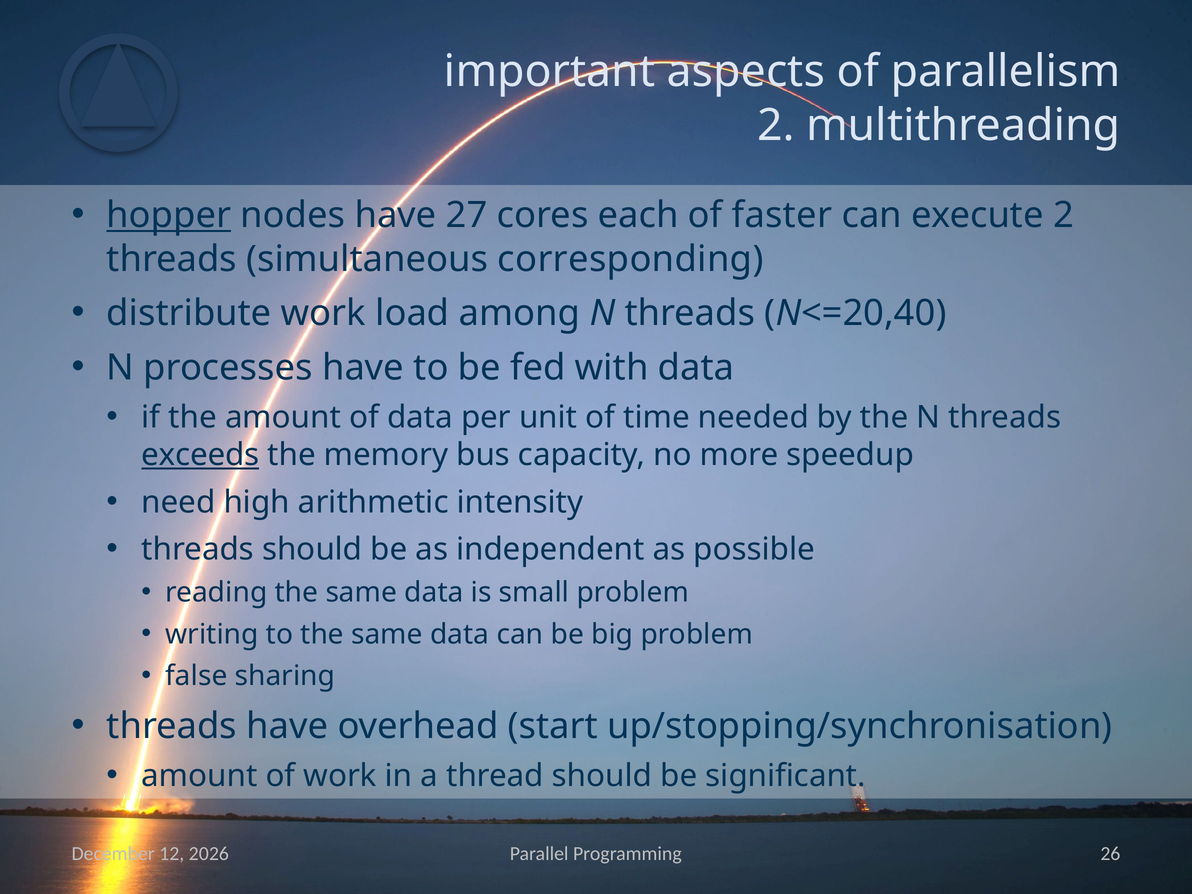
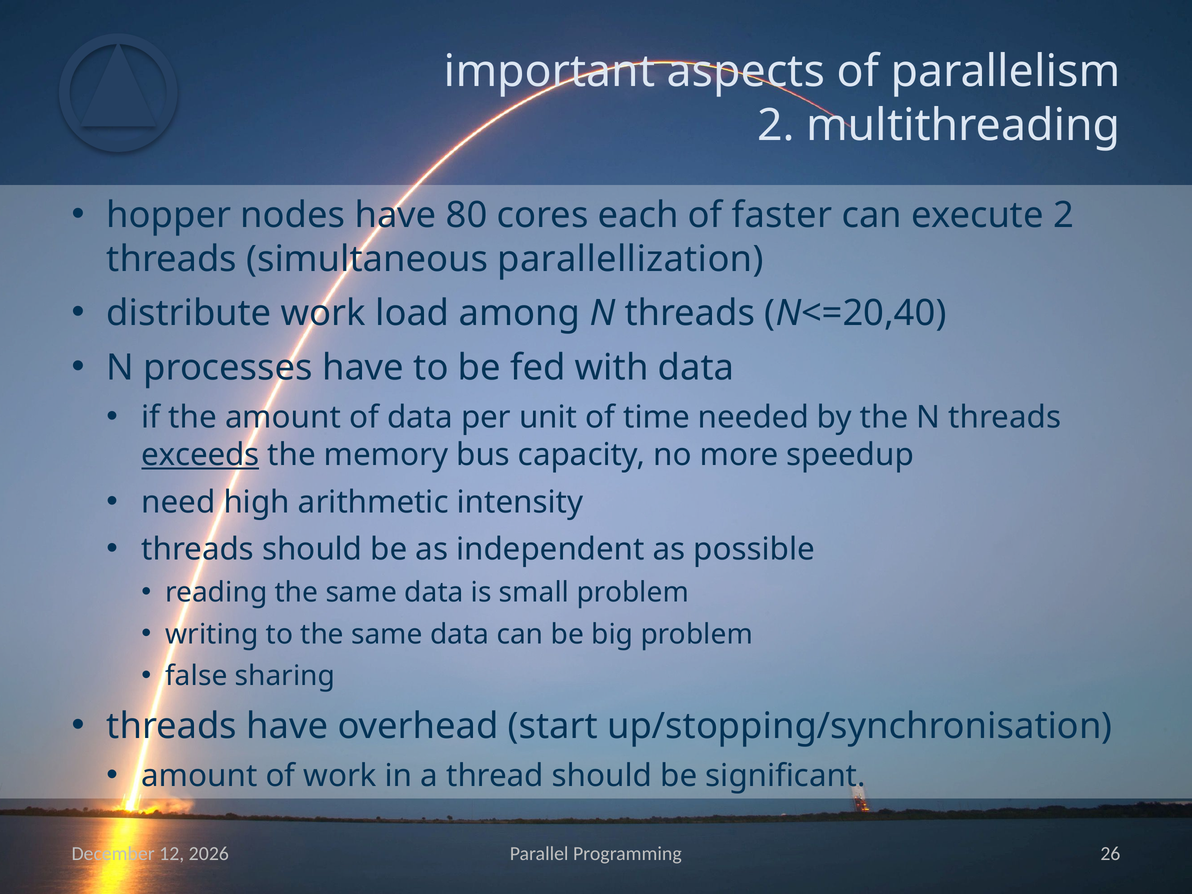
hopper underline: present -> none
27: 27 -> 80
corresponding: corresponding -> parallellization
